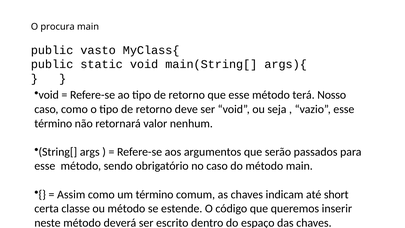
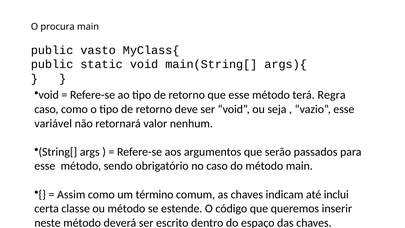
Nosso: Nosso -> Regra
término at (53, 123): término -> variável
short: short -> inclui
